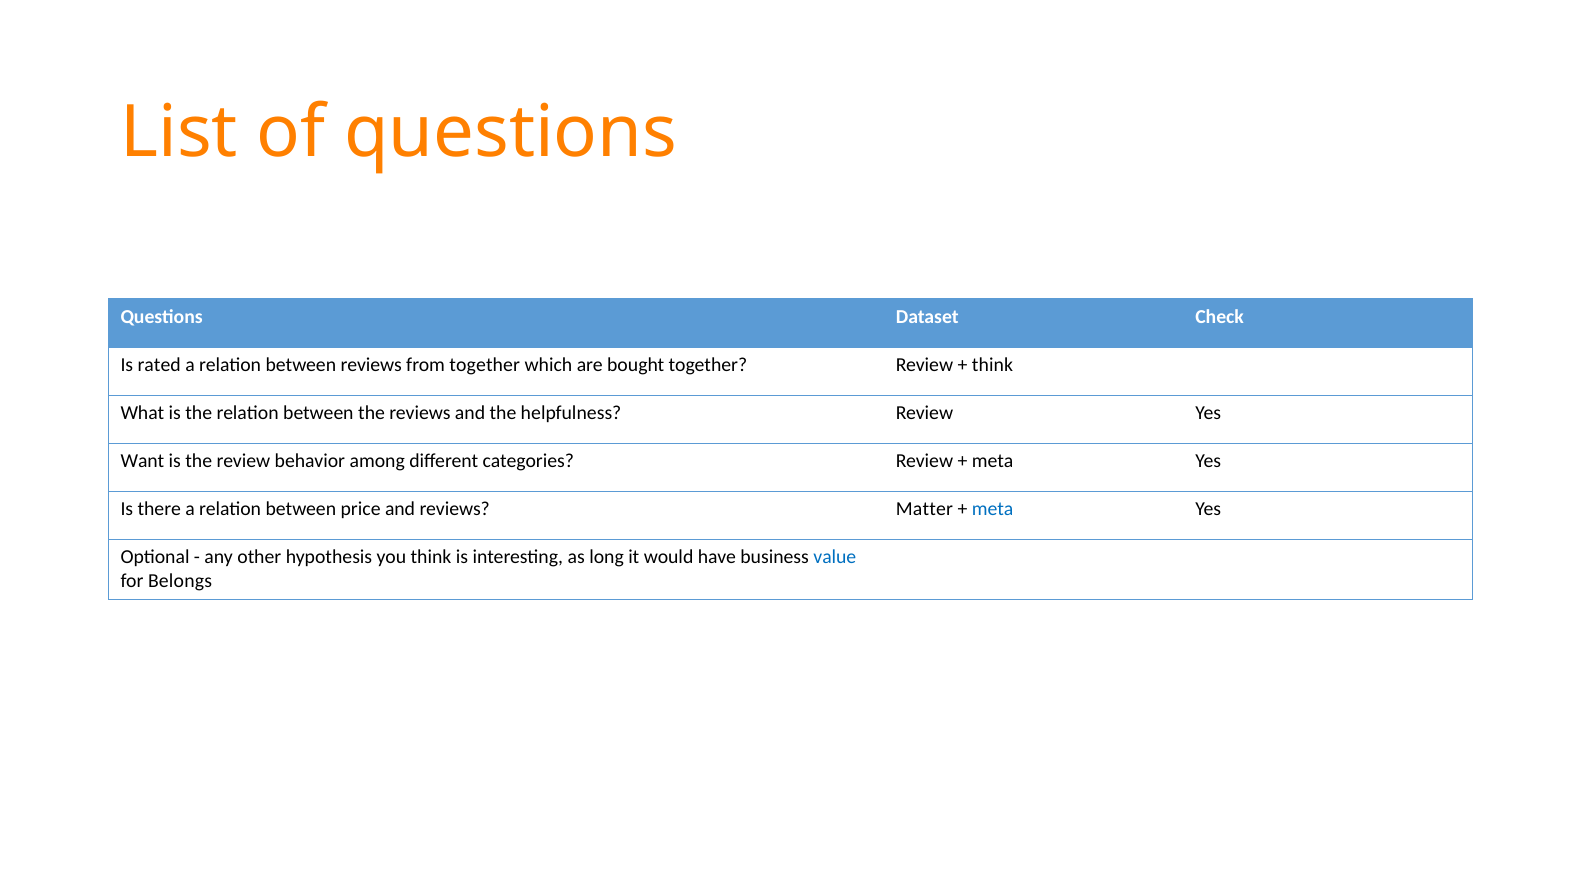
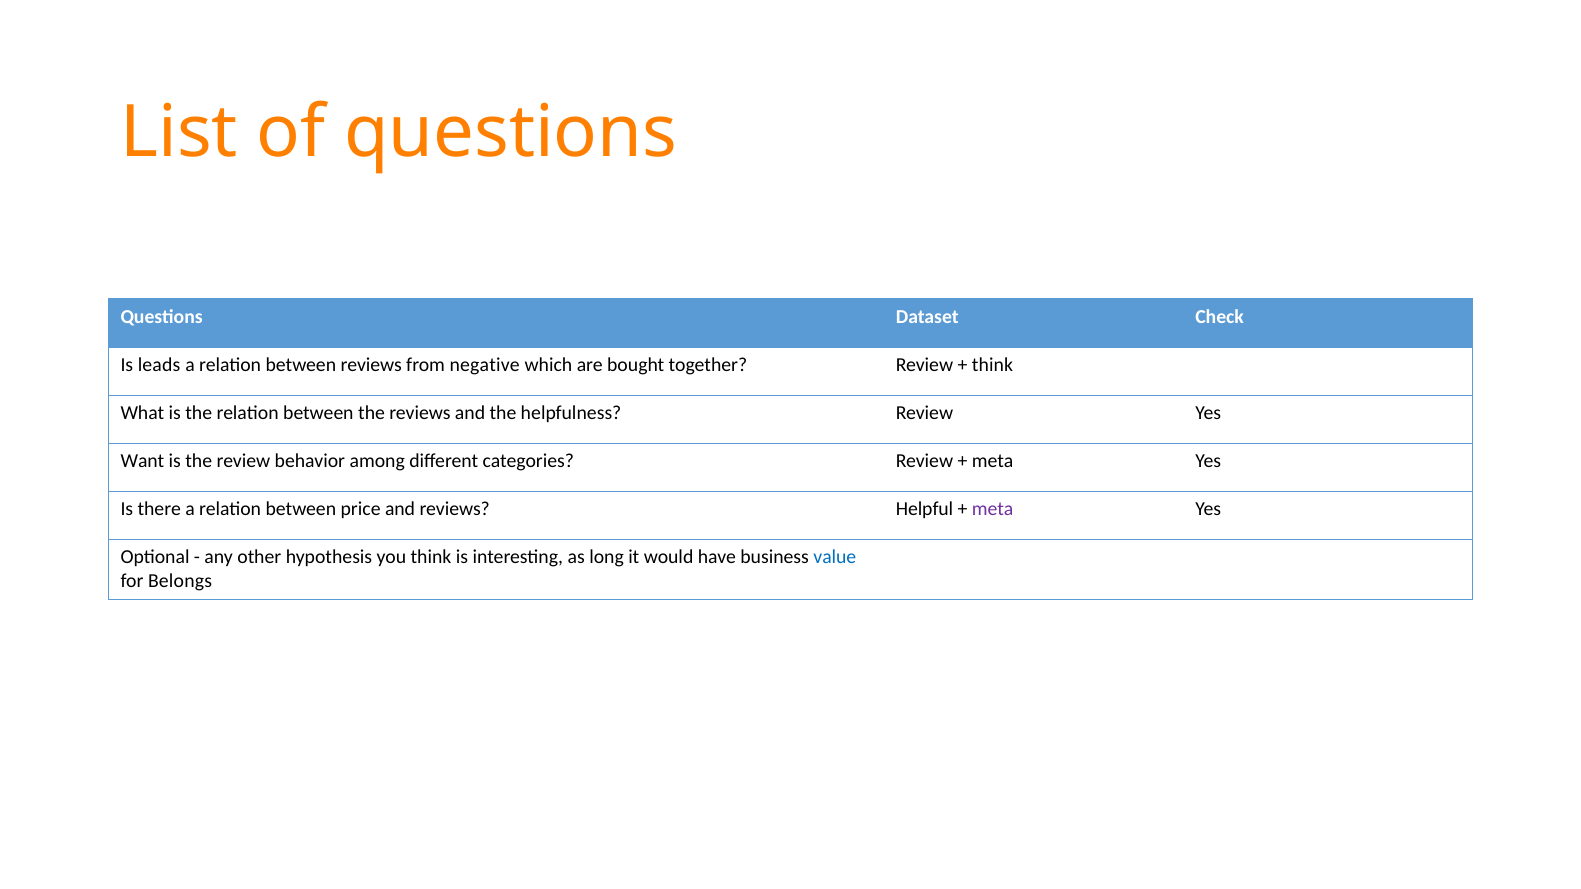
rated: rated -> leads
from together: together -> negative
Matter: Matter -> Helpful
meta at (993, 509) colour: blue -> purple
